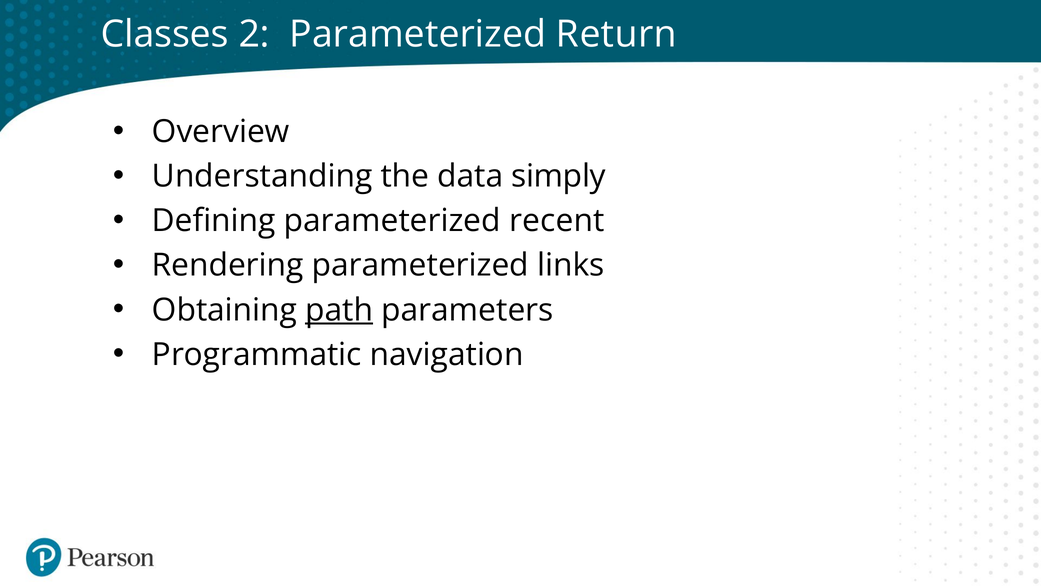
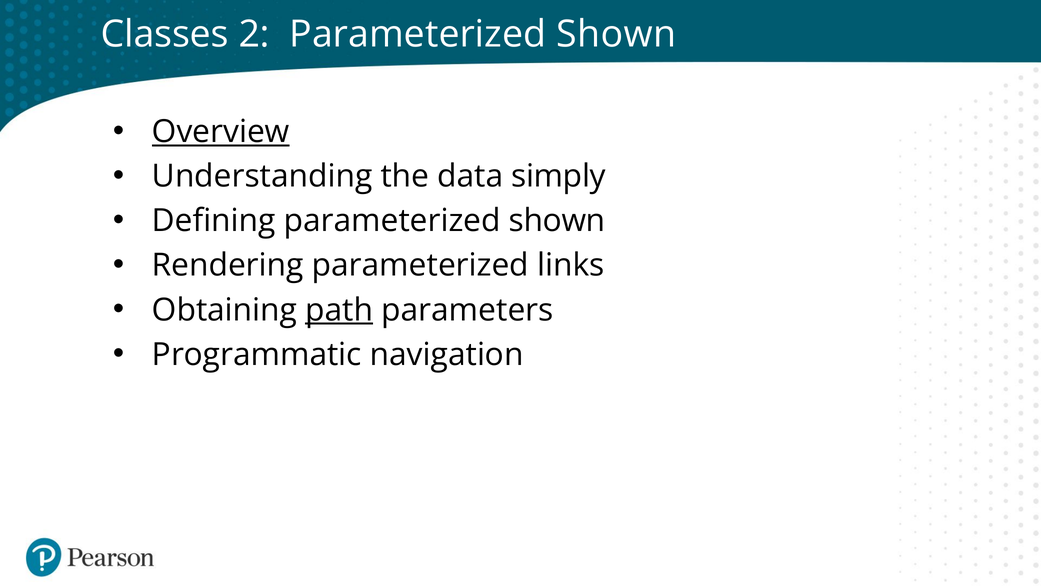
Return at (616, 34): Return -> Shown
Overview underline: none -> present
Defining parameterized recent: recent -> shown
